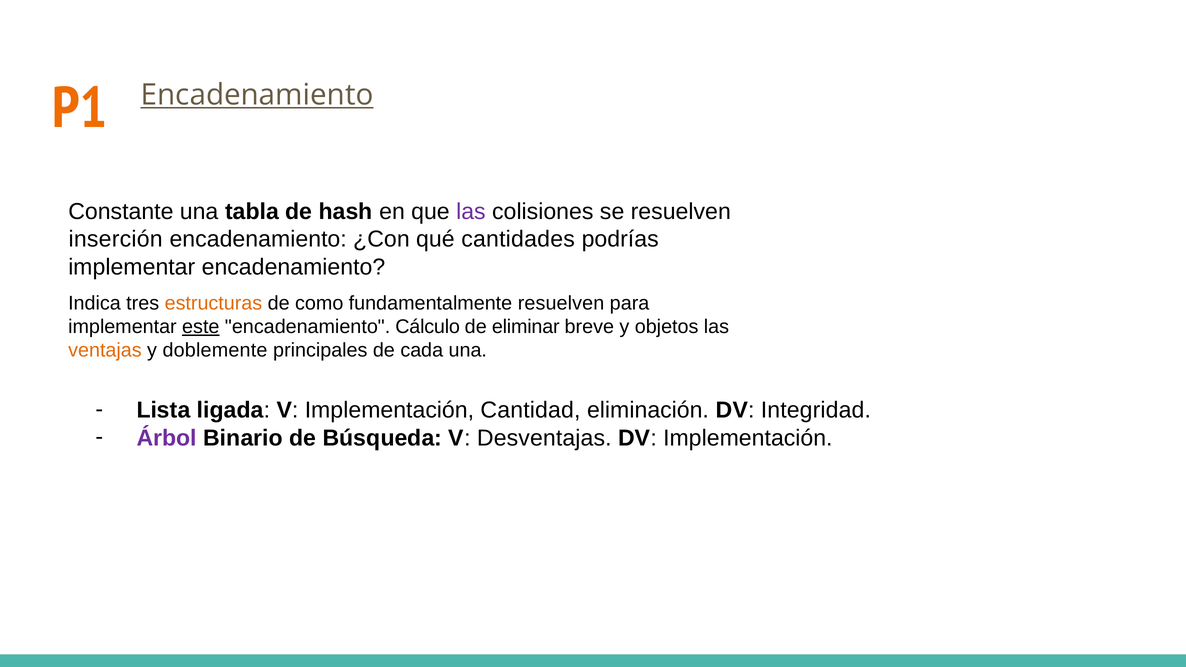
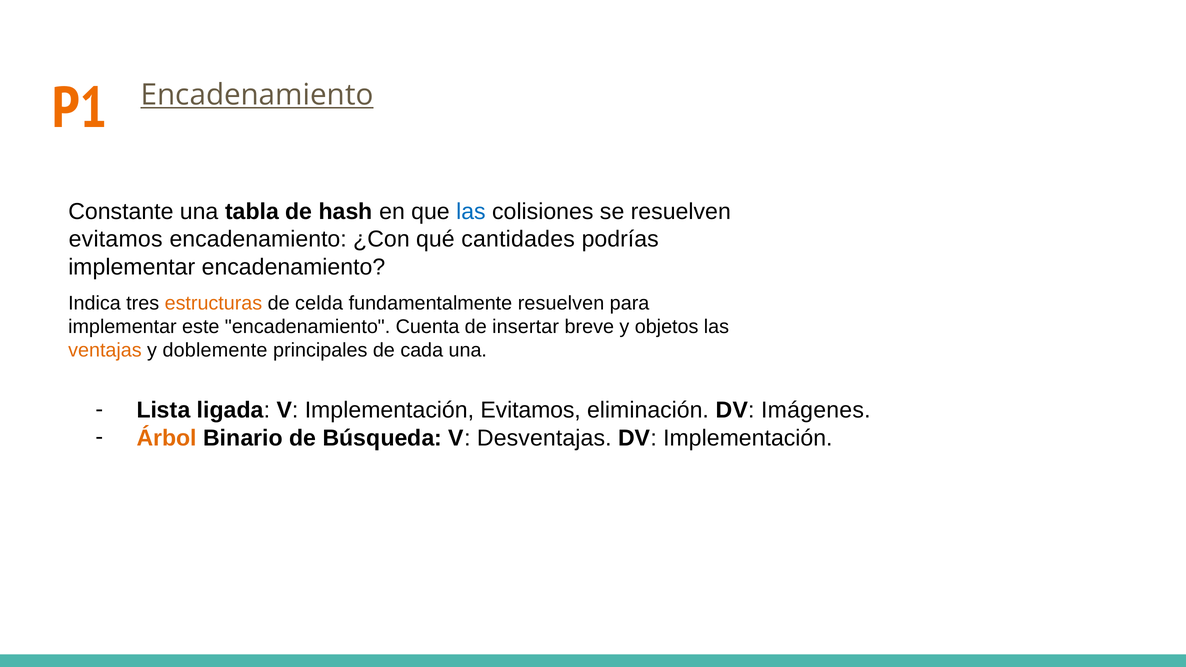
las at (471, 212) colour: purple -> blue
inserción at (116, 239): inserción -> evitamos
como: como -> celda
este underline: present -> none
Cálculo: Cálculo -> Cuenta
eliminar: eliminar -> insertar
Implementación Cantidad: Cantidad -> Evitamos
Integridad: Integridad -> Imágenes
Árbol colour: purple -> orange
